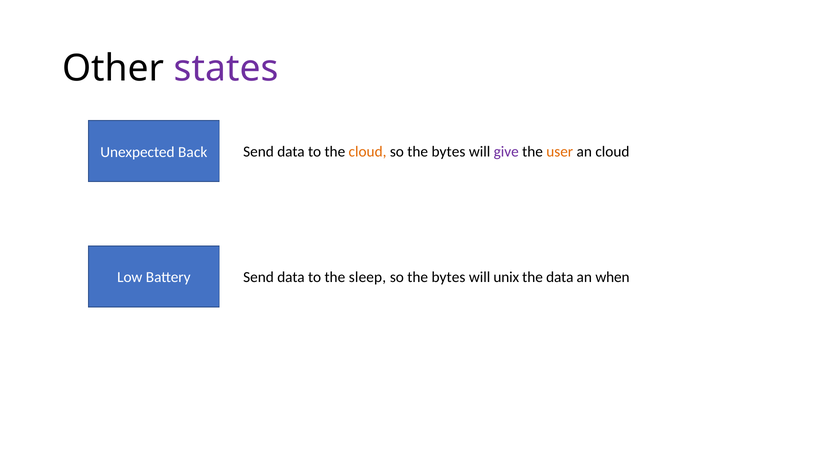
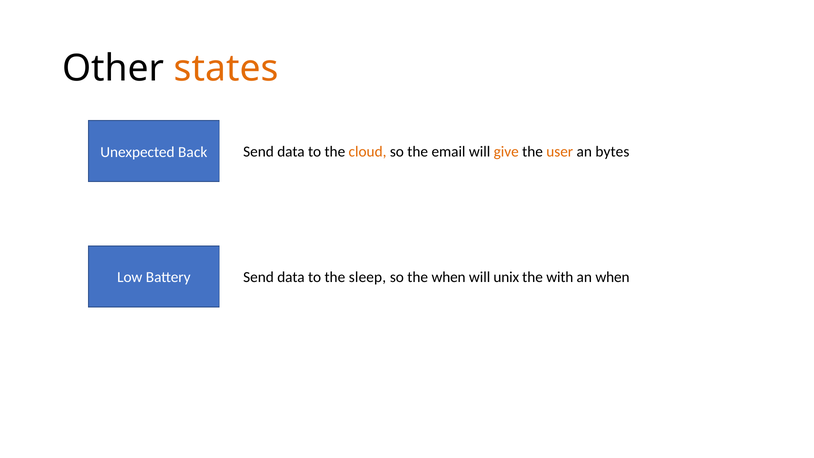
states colour: purple -> orange
bytes at (448, 152): bytes -> email
give colour: purple -> orange
an cloud: cloud -> bytes
bytes at (448, 277): bytes -> when
the data: data -> with
